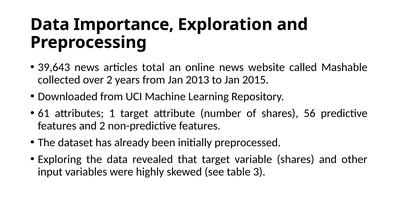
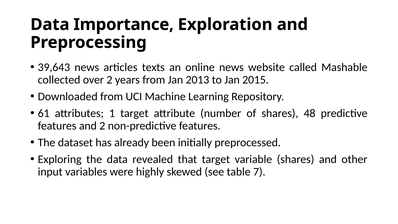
total: total -> texts
56: 56 -> 48
3: 3 -> 7
